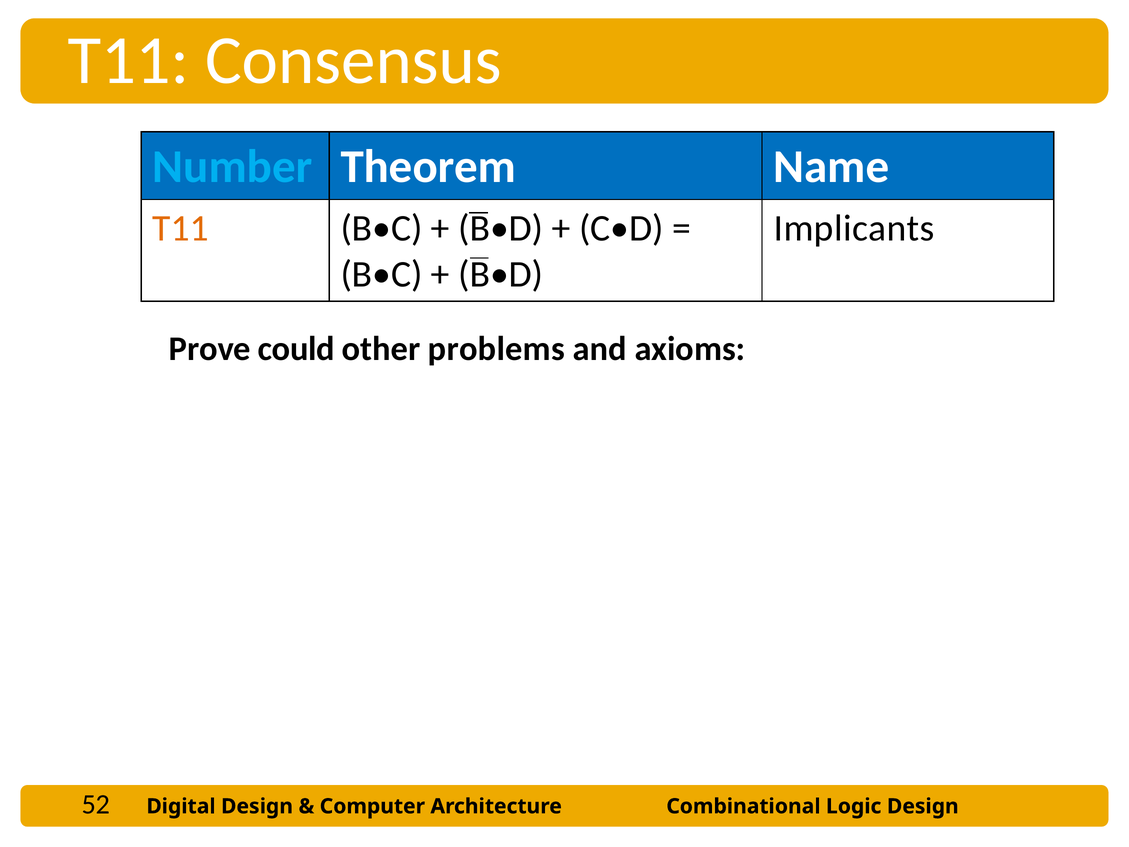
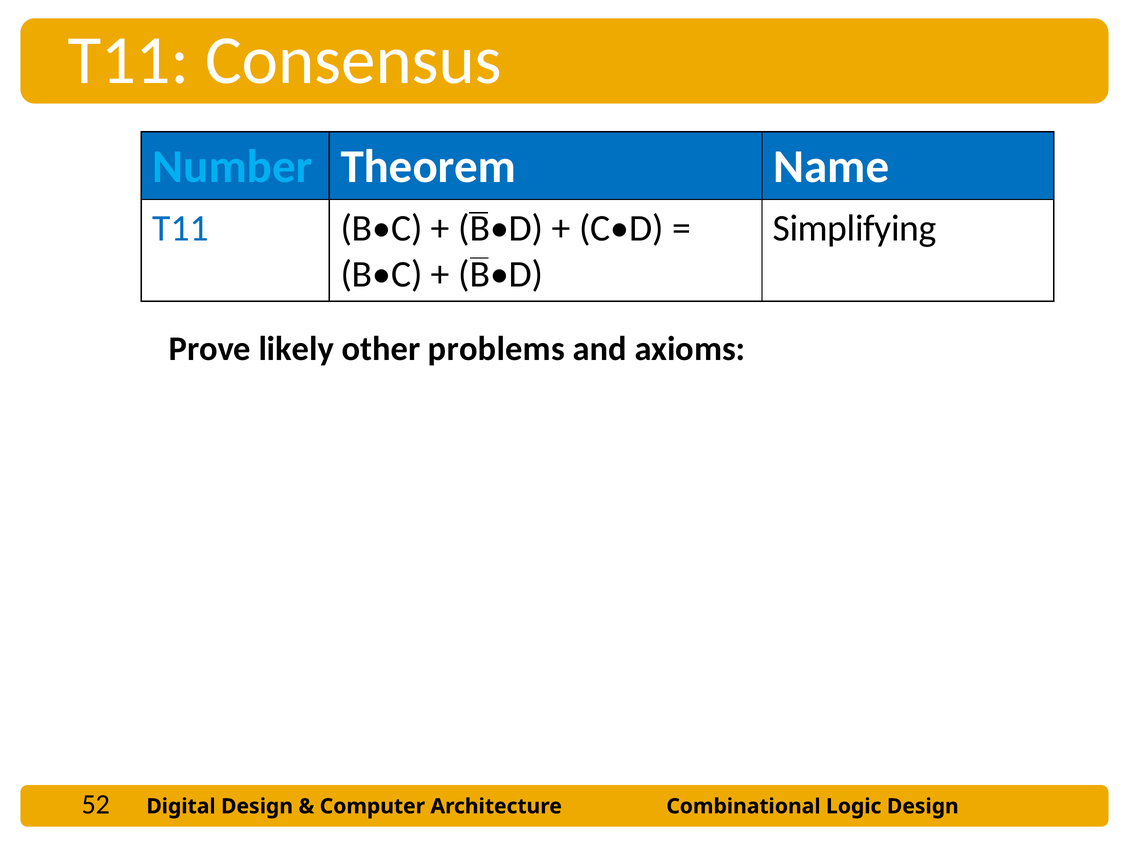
T11 at (181, 228) colour: orange -> blue
Implicants: Implicants -> Simplifying
could: could -> likely
